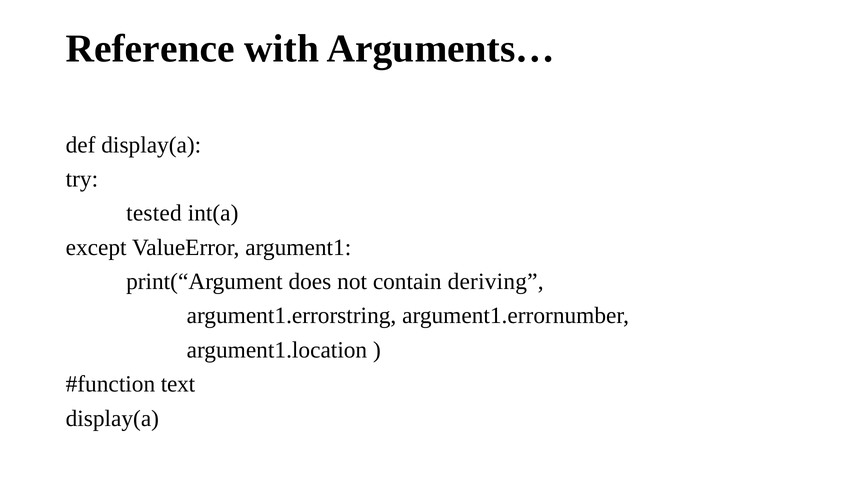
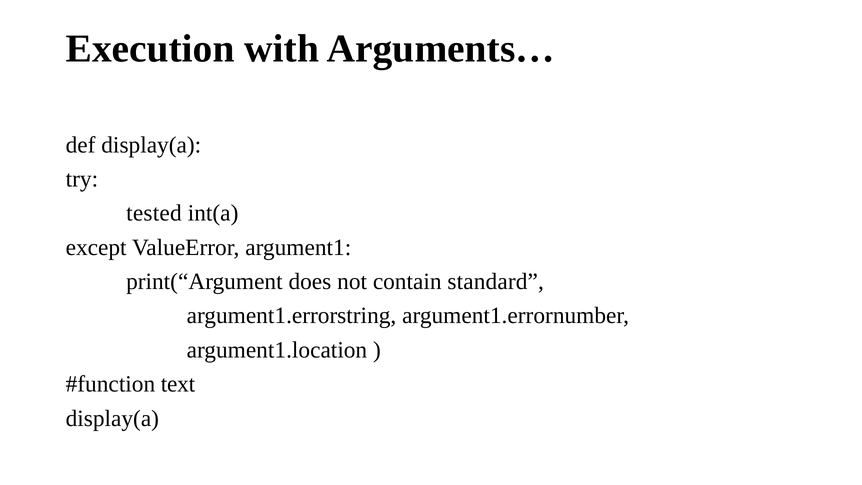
Reference: Reference -> Execution
deriving: deriving -> standard
